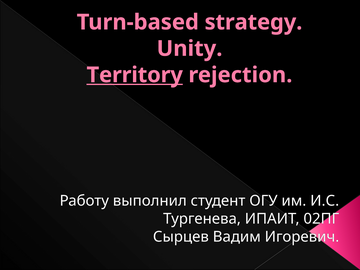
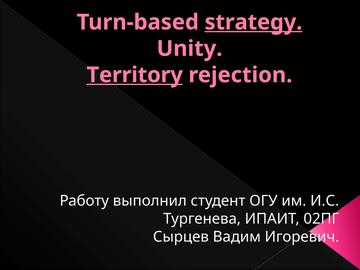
strategy underline: none -> present
